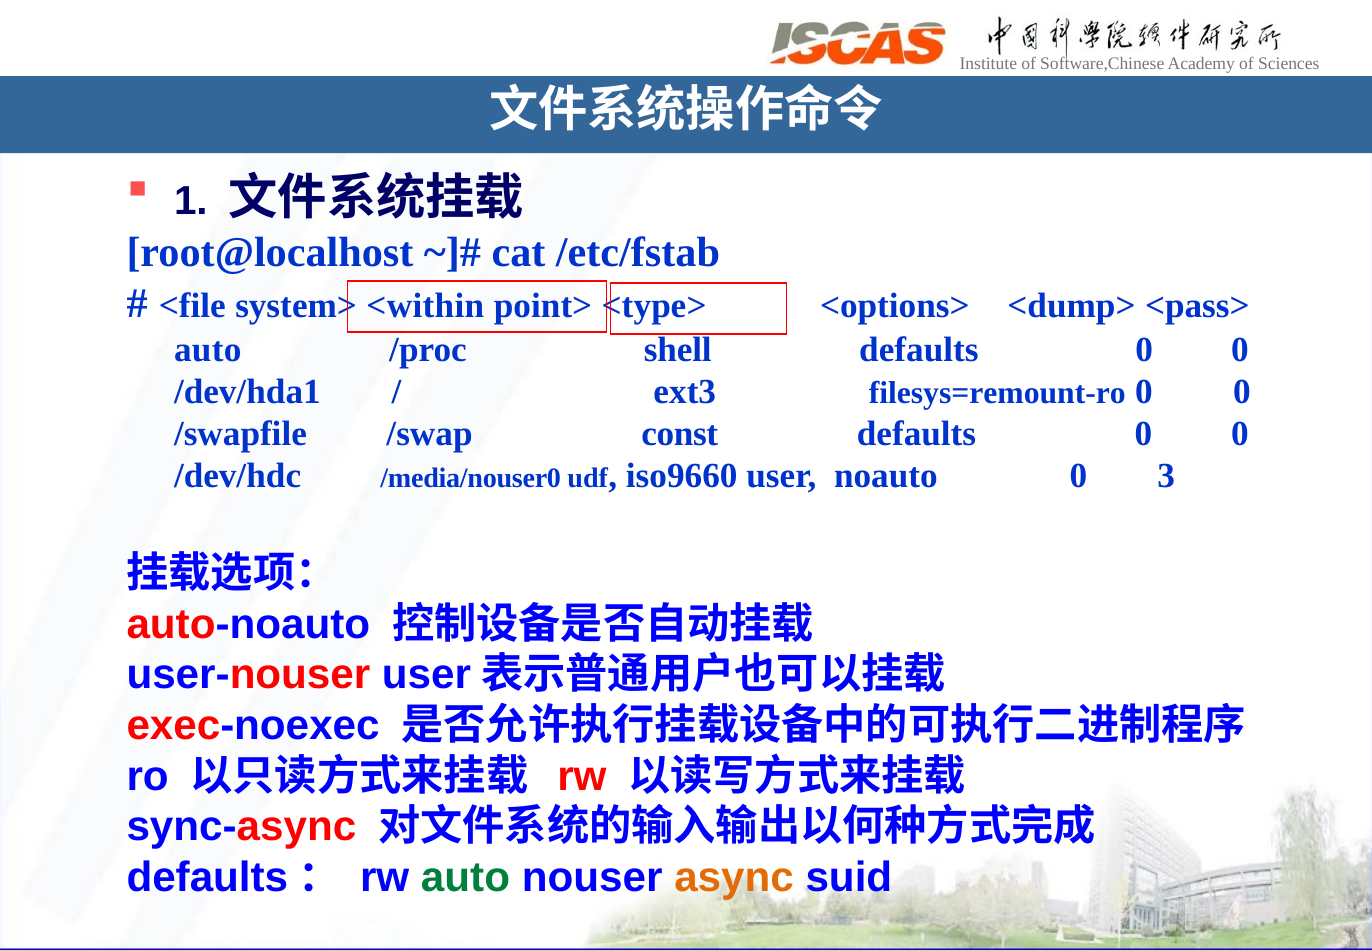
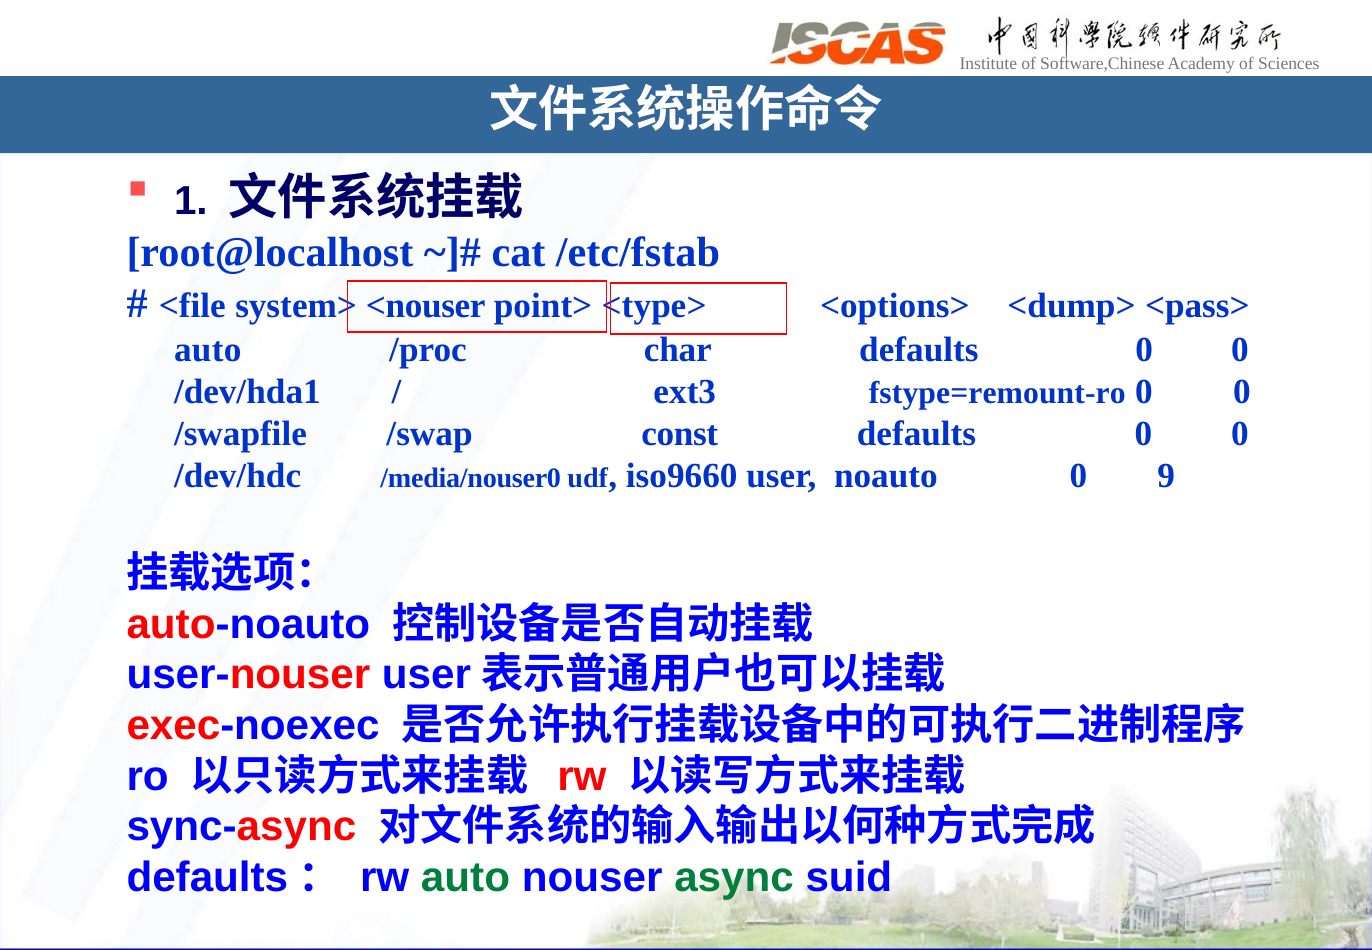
<within: <within -> <nouser
shell: shell -> char
filesys=remount-ro: filesys=remount-ro -> fstype=remount-ro
3: 3 -> 9
async colour: orange -> green
